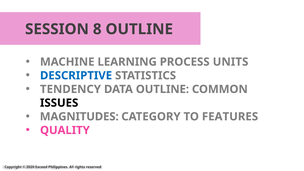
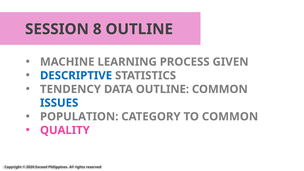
UNITS: UNITS -> GIVEN
ISSUES colour: black -> blue
MAGNITUDES: MAGNITUDES -> POPULATION
TO FEATURES: FEATURES -> COMMON
